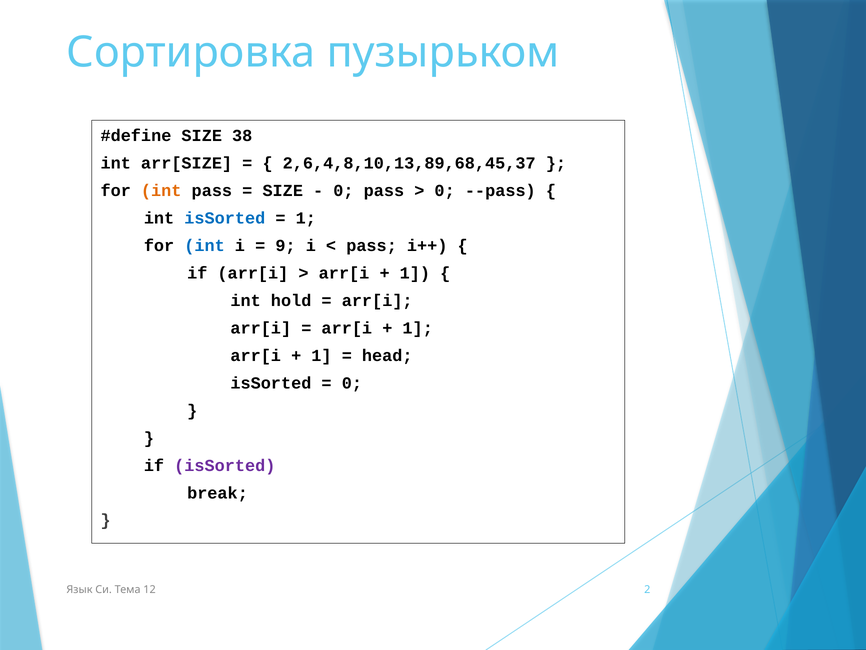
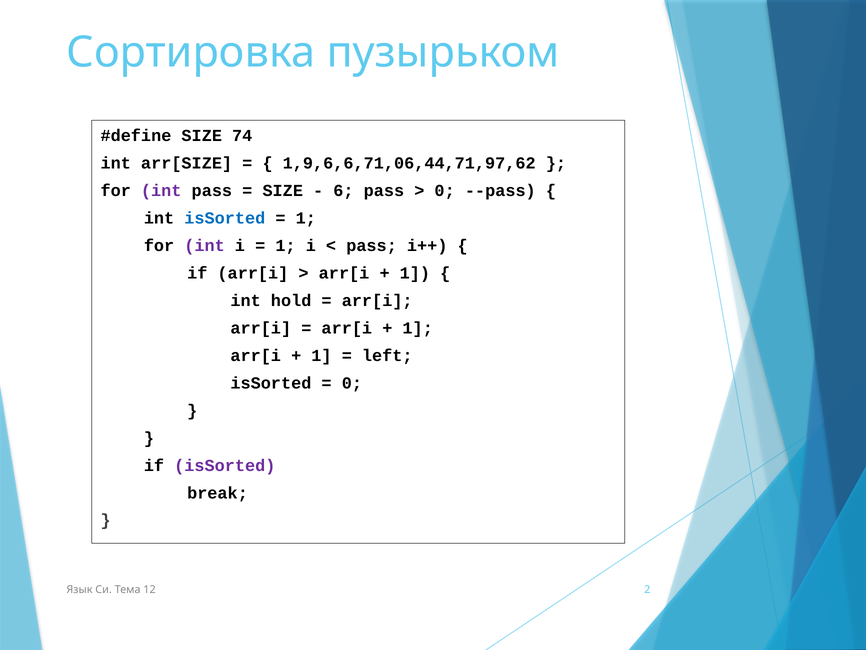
38: 38 -> 74
2,6,4,8,10,13,89,68,45,37: 2,6,4,8,10,13,89,68,45,37 -> 1,9,6,6,71,06,44,71,97,62
int at (161, 191) colour: orange -> purple
0 at (343, 191): 0 -> 6
int at (205, 246) colour: blue -> purple
9 at (285, 246): 9 -> 1
head: head -> left
